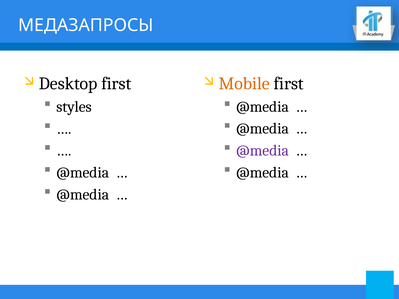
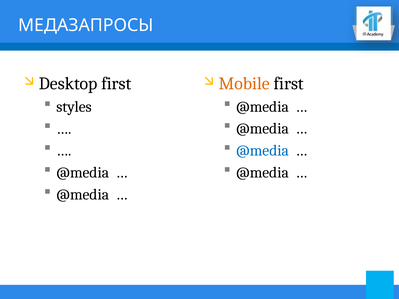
@media at (263, 151) colour: purple -> blue
